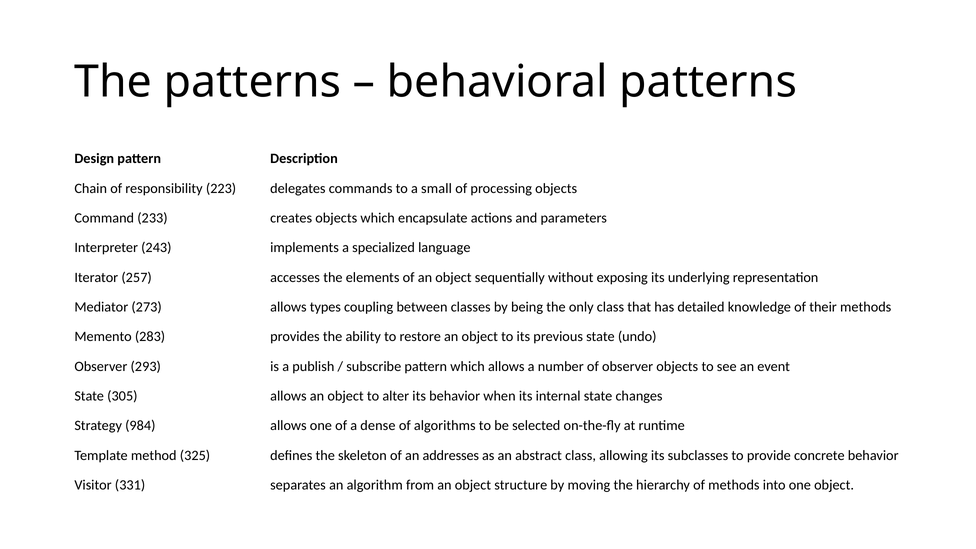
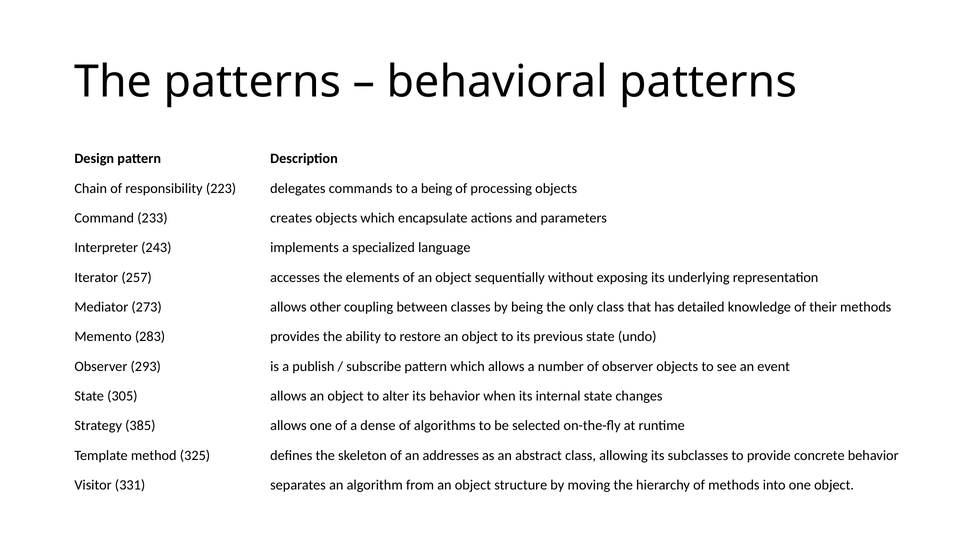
a small: small -> being
types: types -> other
984: 984 -> 385
